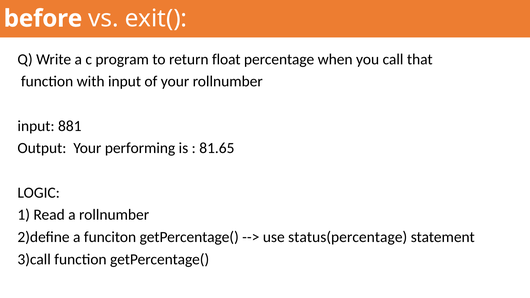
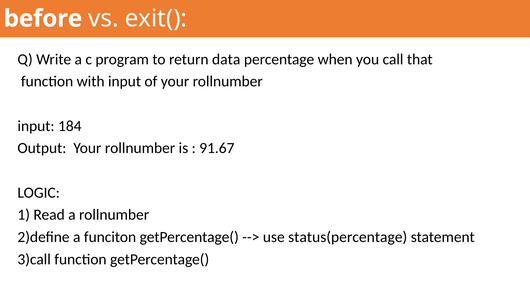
float: float -> data
881: 881 -> 184
Output Your performing: performing -> rollnumber
81.65: 81.65 -> 91.67
